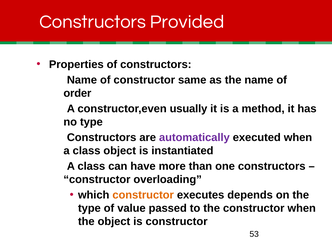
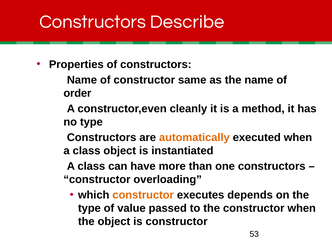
Provided: Provided -> Describe
usually: usually -> cleanly
automatically colour: purple -> orange
